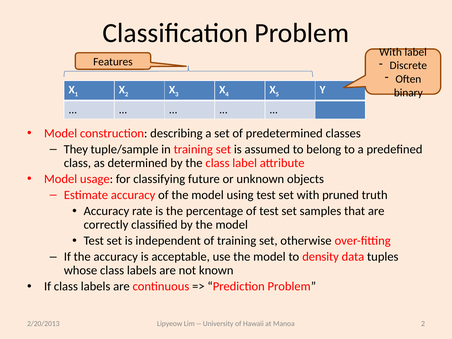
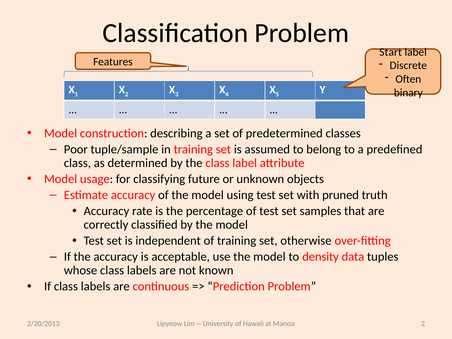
With at (391, 52): With -> Start
They: They -> Poor
